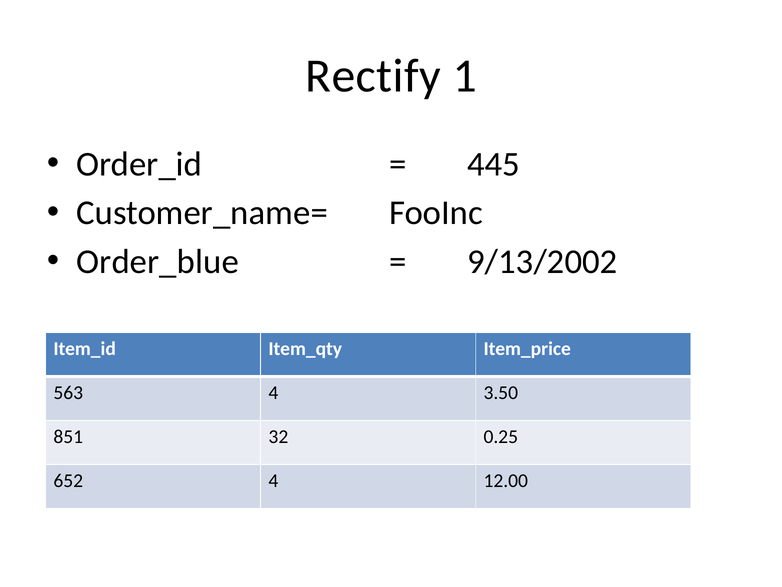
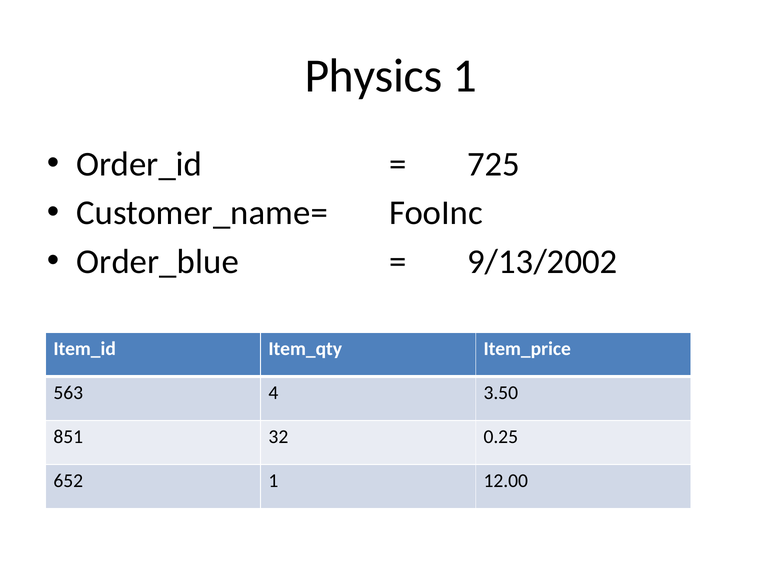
Rectify: Rectify -> Physics
445: 445 -> 725
652 4: 4 -> 1
